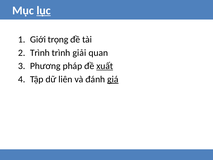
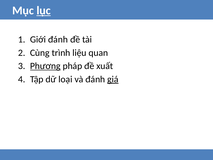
Giới trọng: trọng -> đánh
Trình at (40, 53): Trình -> Cùng
giải: giải -> liệu
Phương underline: none -> present
xuất underline: present -> none
liên: liên -> loại
